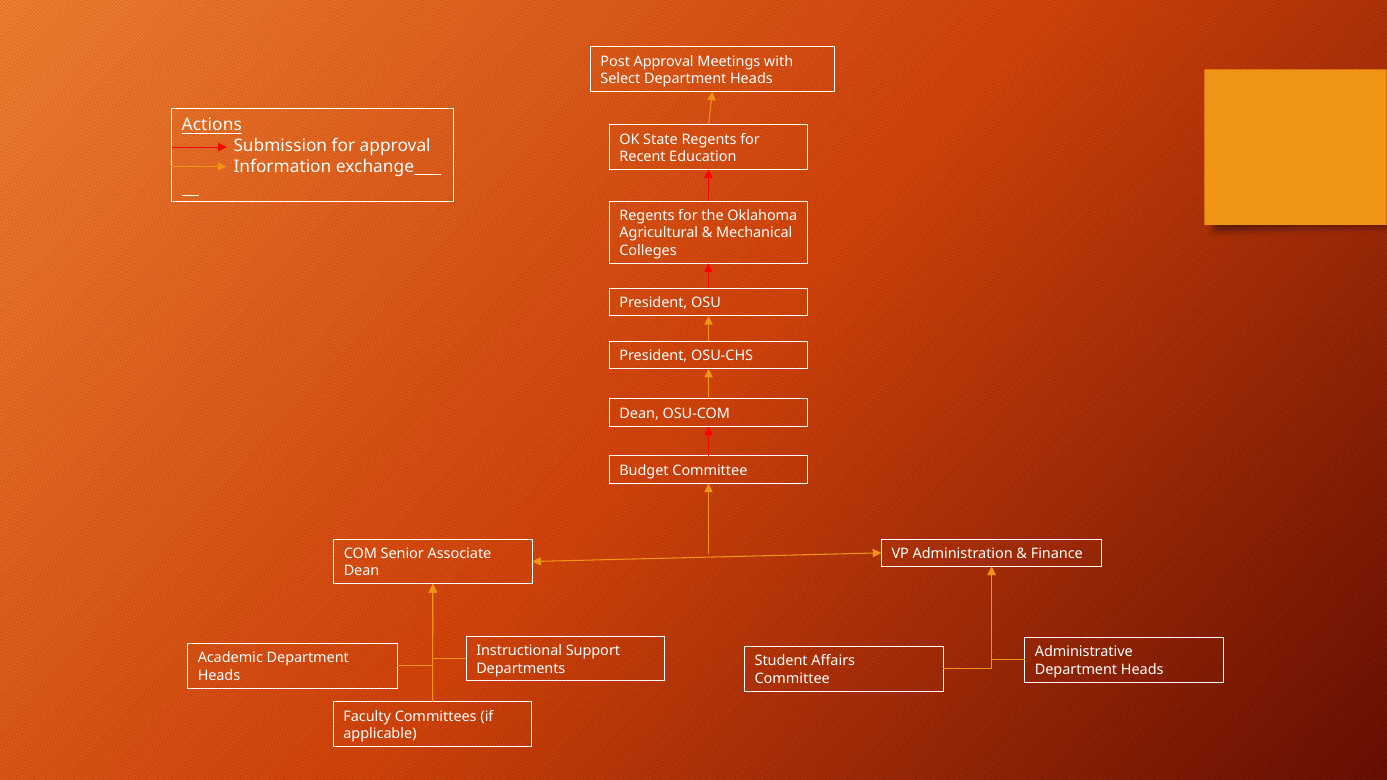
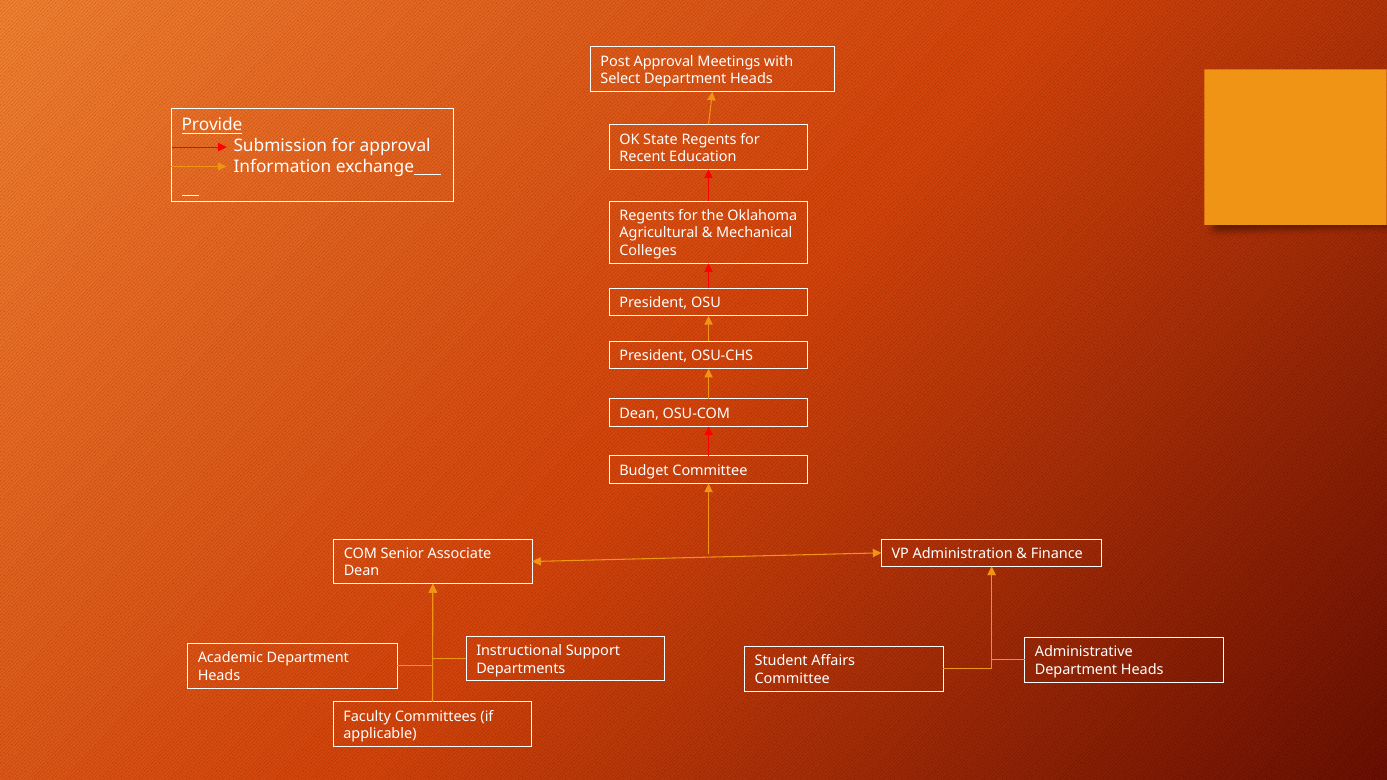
Actions: Actions -> Provide
